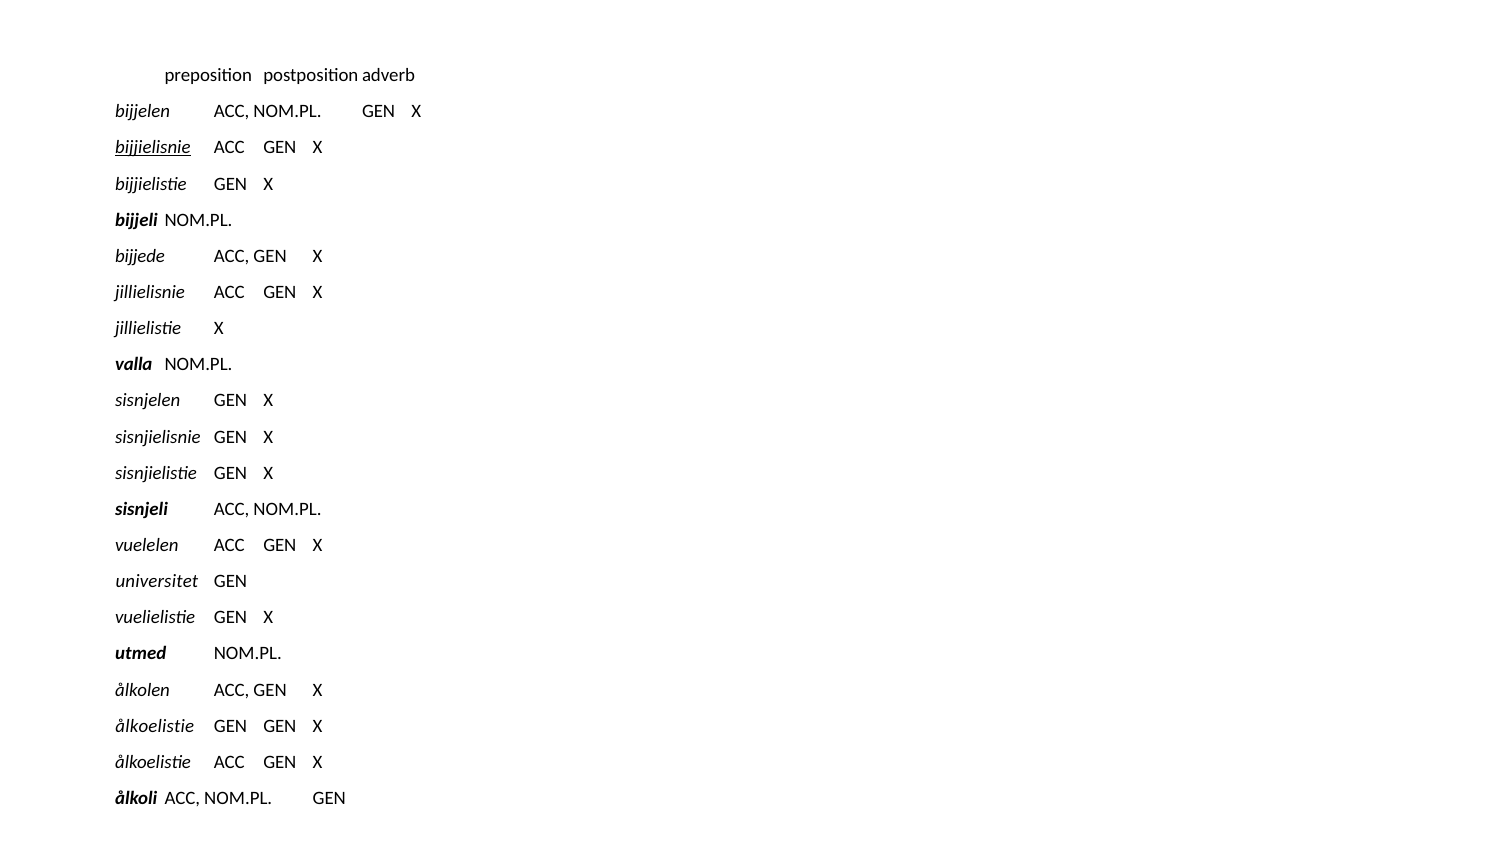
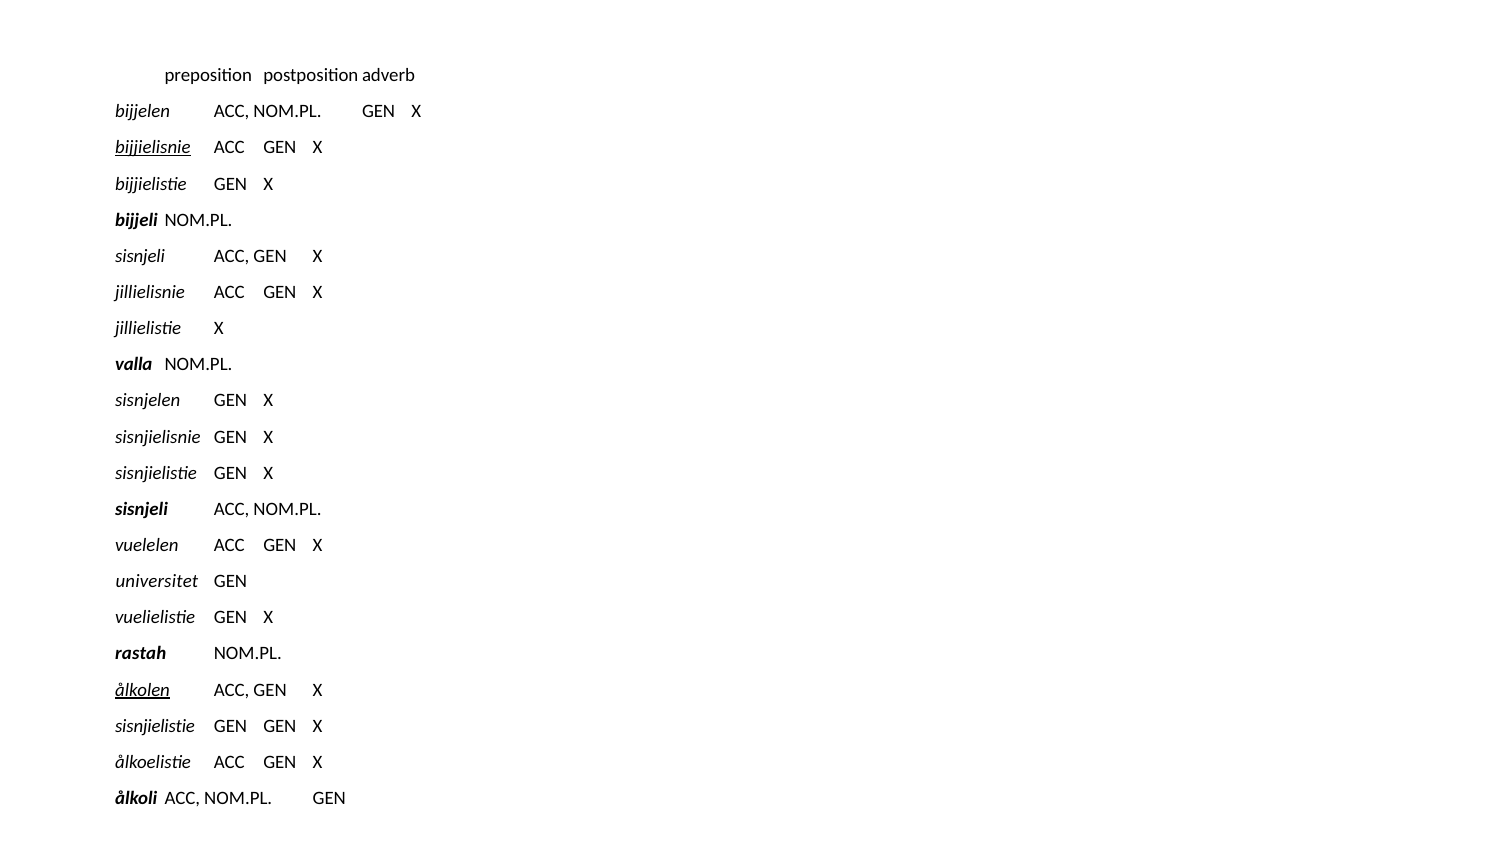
bijjede at (140, 256): bijjede -> sisnjeli
utmed: utmed -> rastah
ålkolen underline: none -> present
ålkoelistie at (155, 726): ålkoelistie -> sisnjielistie
